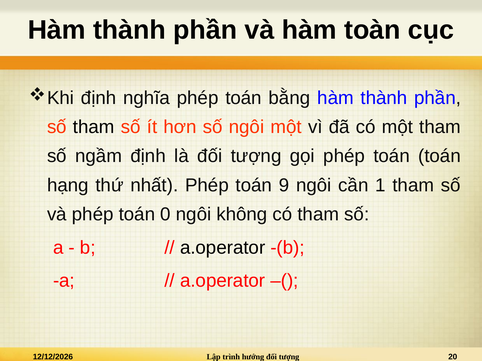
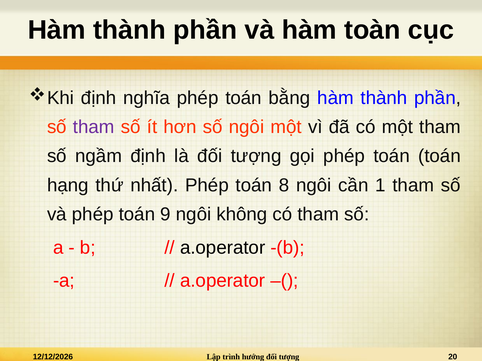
tham at (94, 127) colour: black -> purple
9: 9 -> 8
0: 0 -> 9
